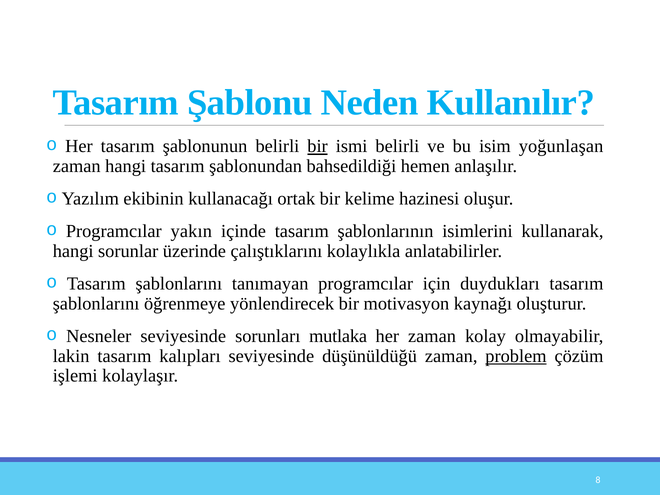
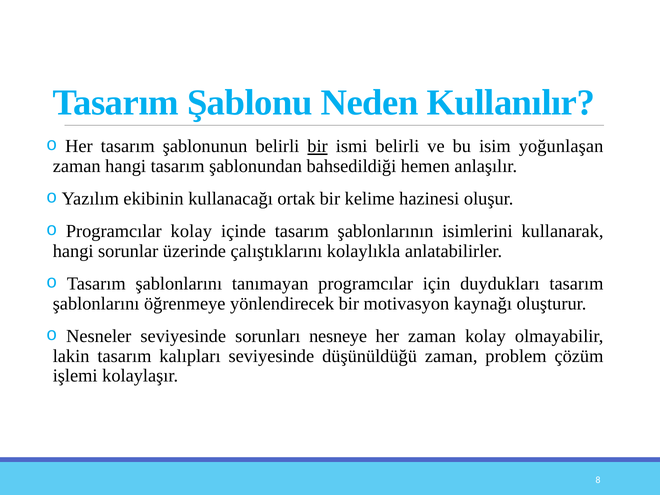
Programcılar yakın: yakın -> kolay
mutlaka: mutlaka -> nesneye
problem underline: present -> none
